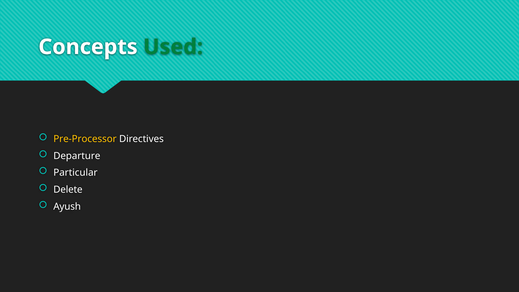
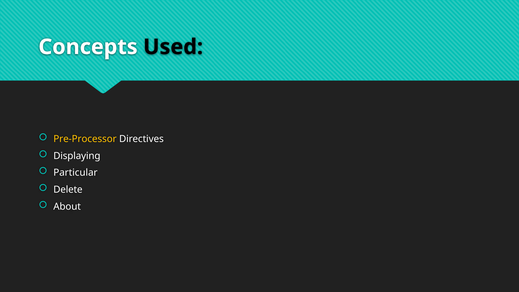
Used colour: green -> black
Departure: Departure -> Displaying
Ayush: Ayush -> About
